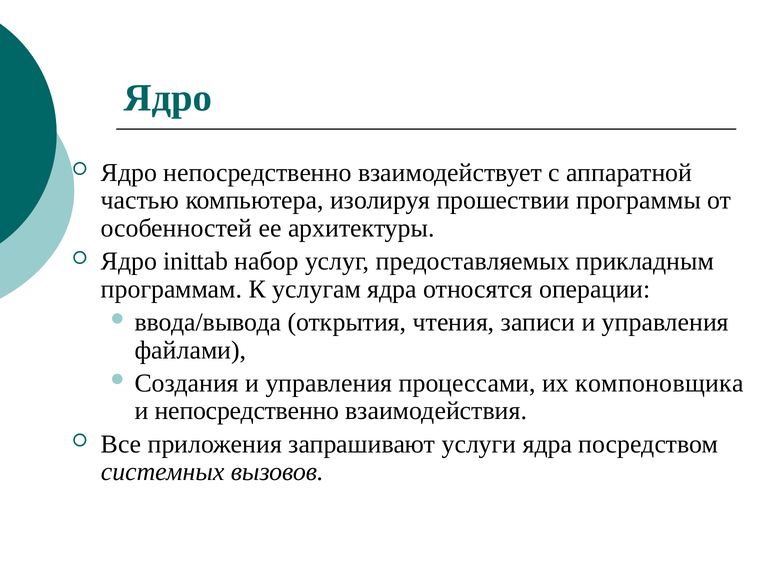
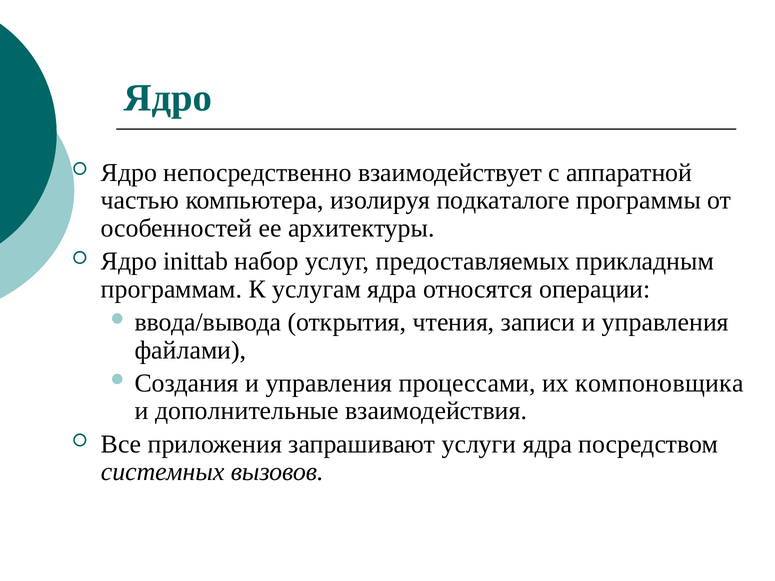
прошествии: прошествии -> подкаталоге
и непосредственно: непосредственно -> дополнительные
